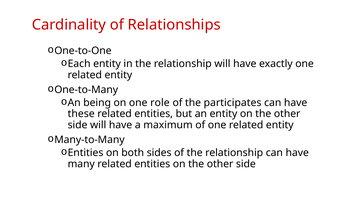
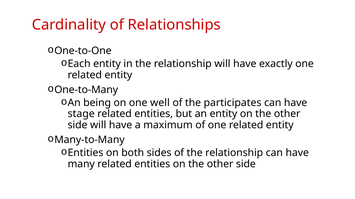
role: role -> well
these: these -> stage
